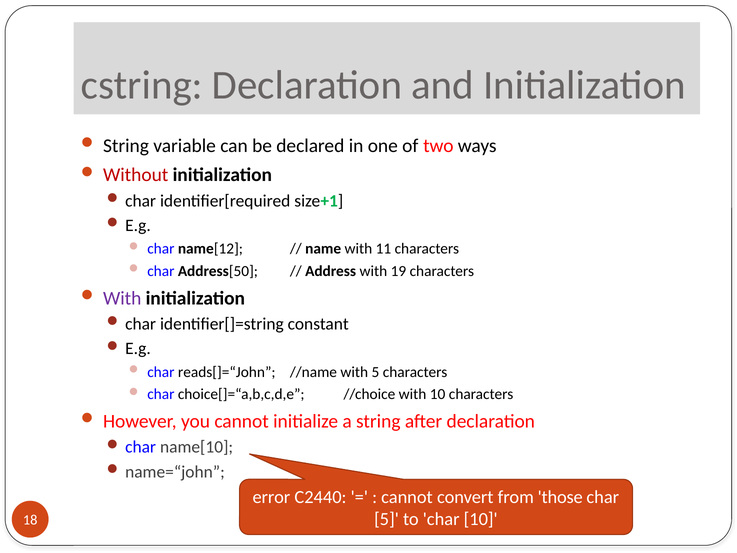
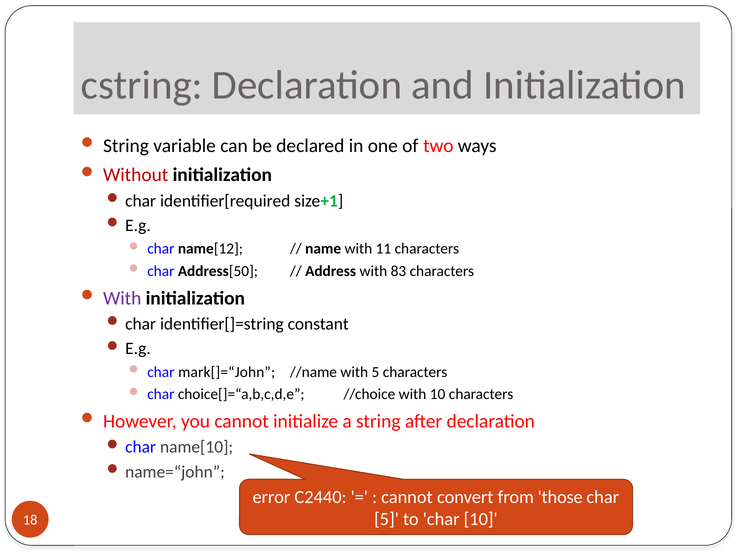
19: 19 -> 83
reads[]=“John: reads[]=“John -> mark[]=“John
